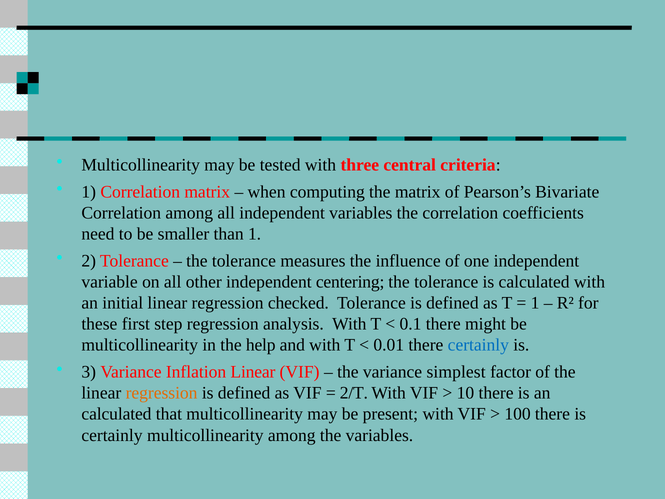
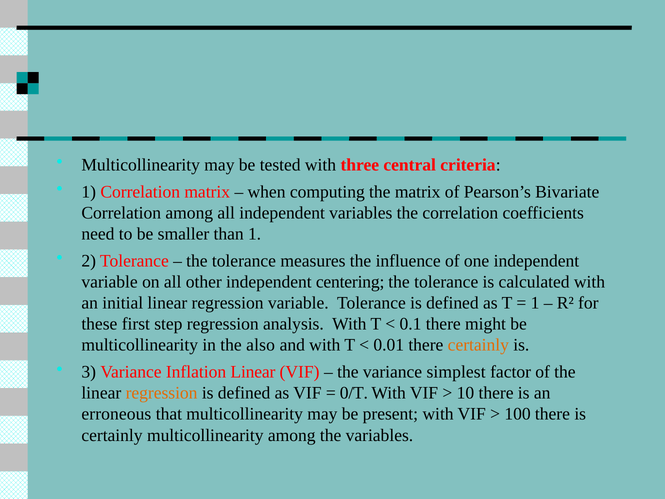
regression checked: checked -> variable
help: help -> also
certainly at (478, 345) colour: blue -> orange
2/T: 2/T -> 0/T
calculated at (116, 414): calculated -> erroneous
